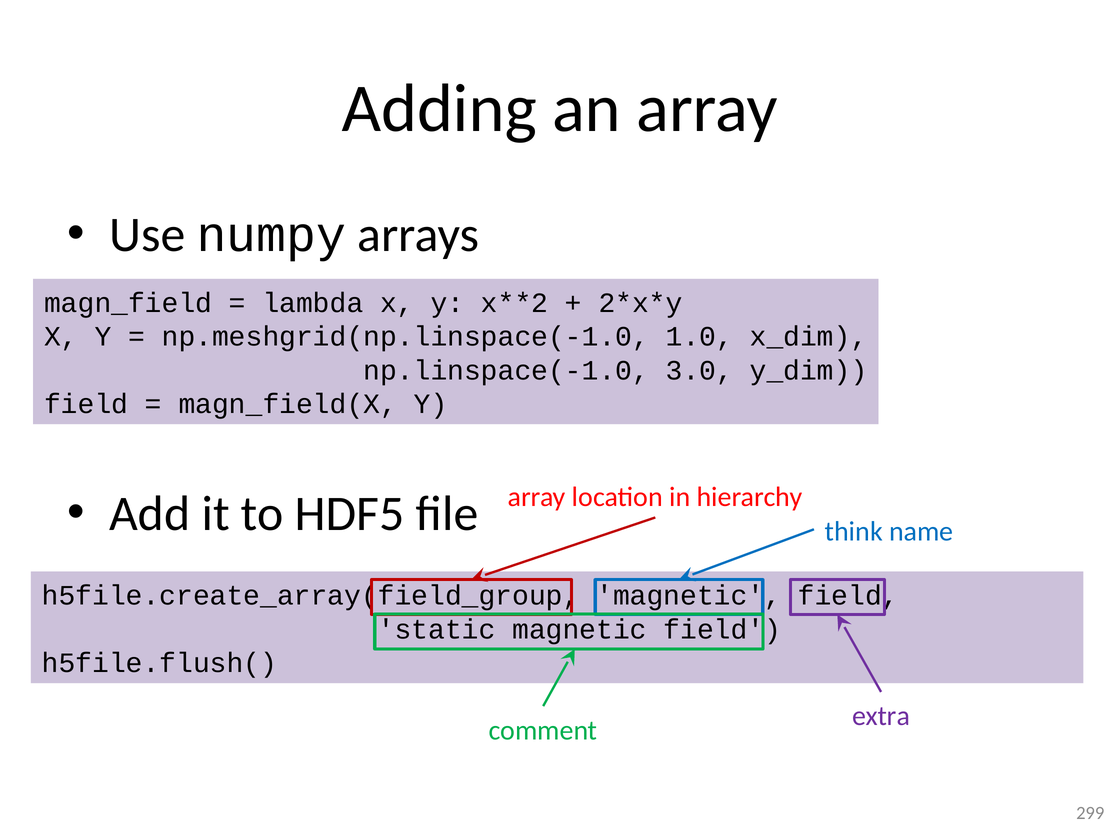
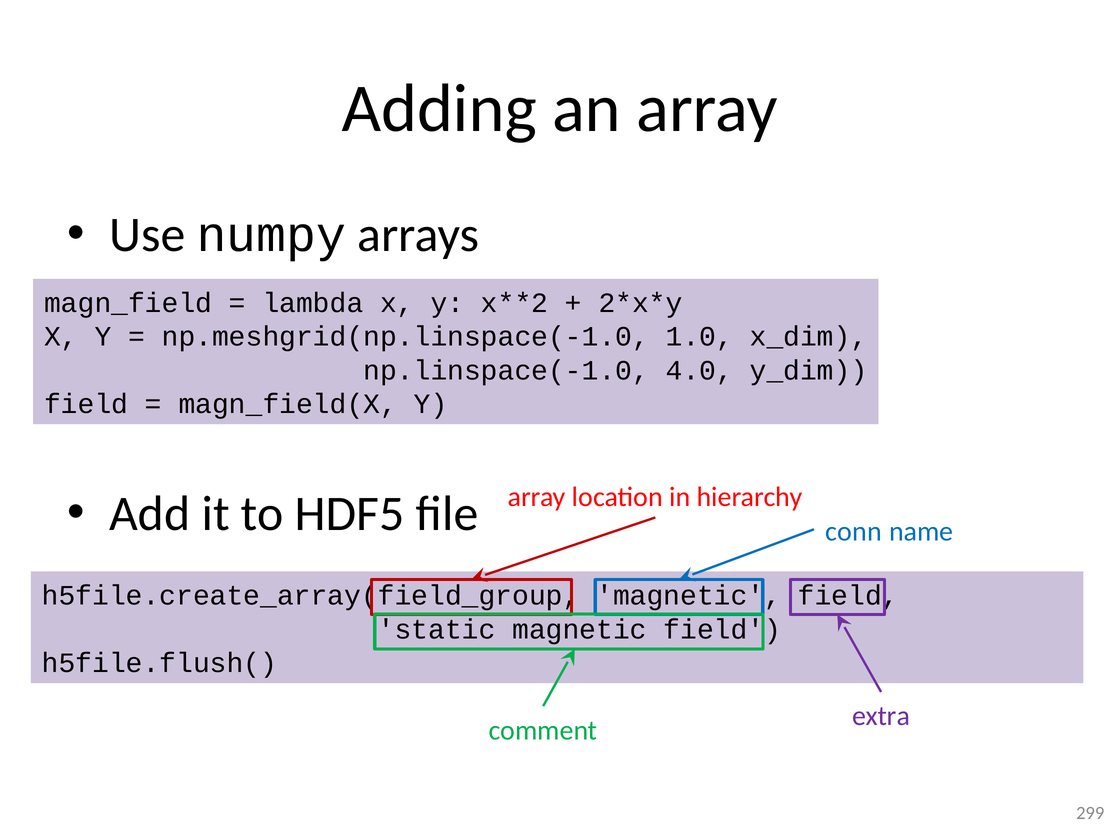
3.0: 3.0 -> 4.0
think: think -> conn
